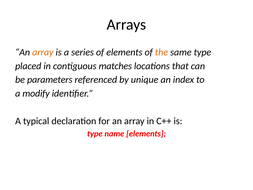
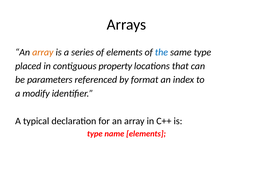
the colour: orange -> blue
matches: matches -> property
unique: unique -> format
